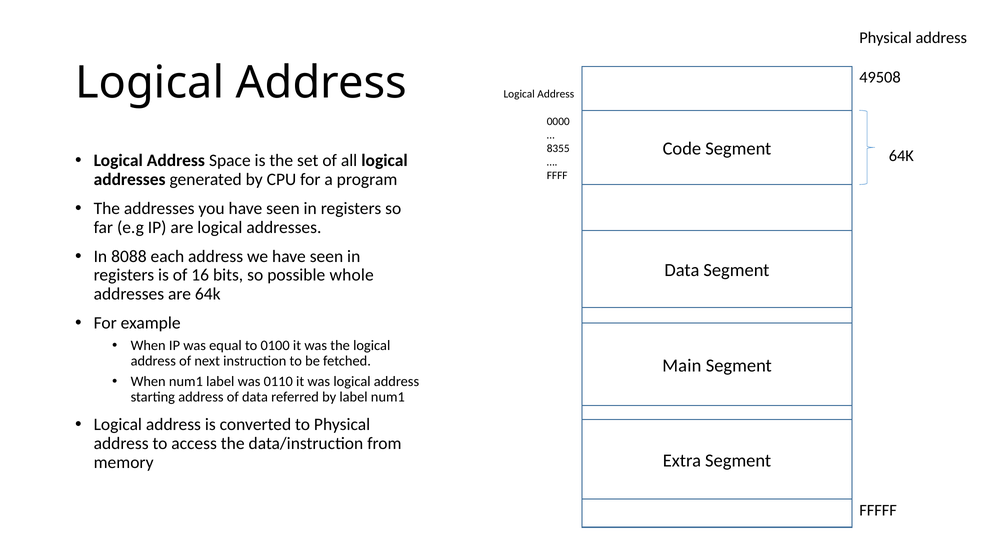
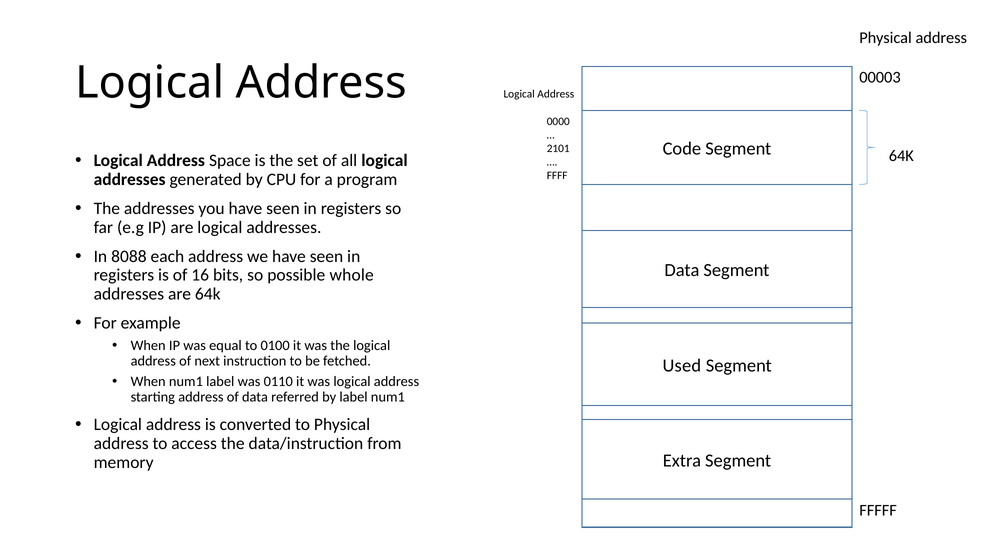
49508: 49508 -> 00003
8355: 8355 -> 2101
Main: Main -> Used
